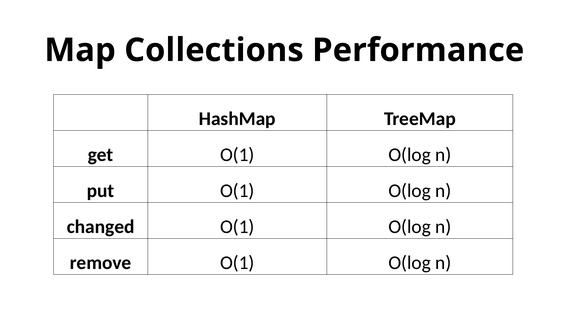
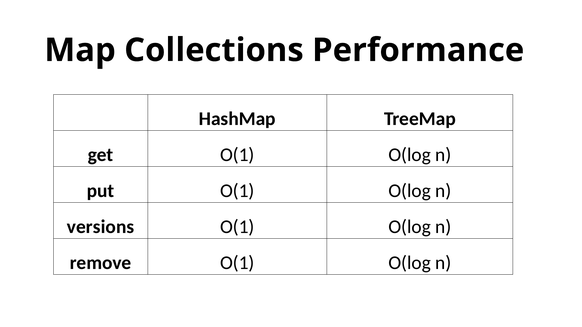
changed: changed -> versions
